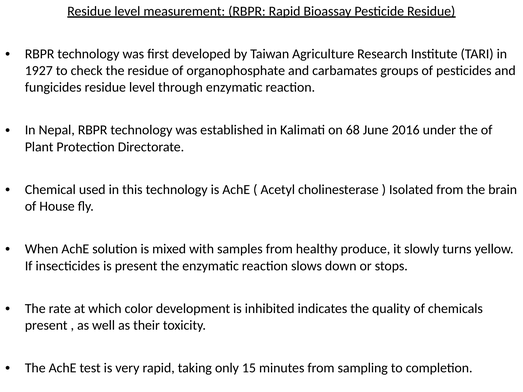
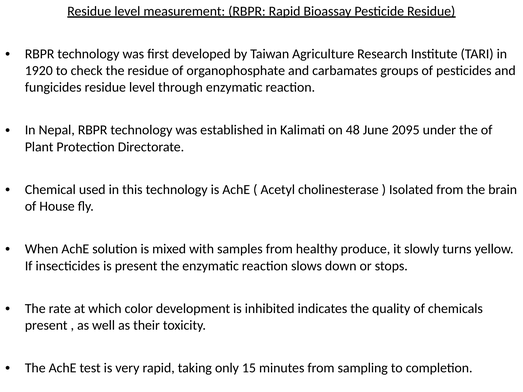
1927: 1927 -> 1920
68: 68 -> 48
2016: 2016 -> 2095
